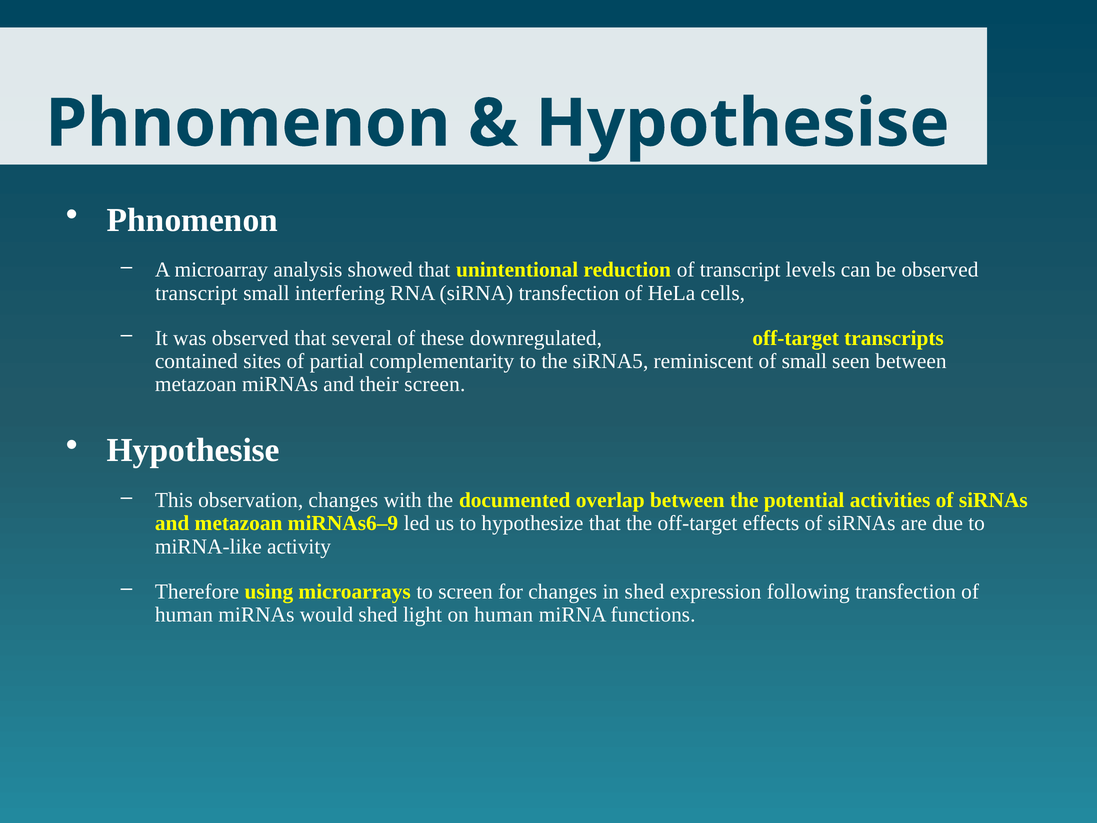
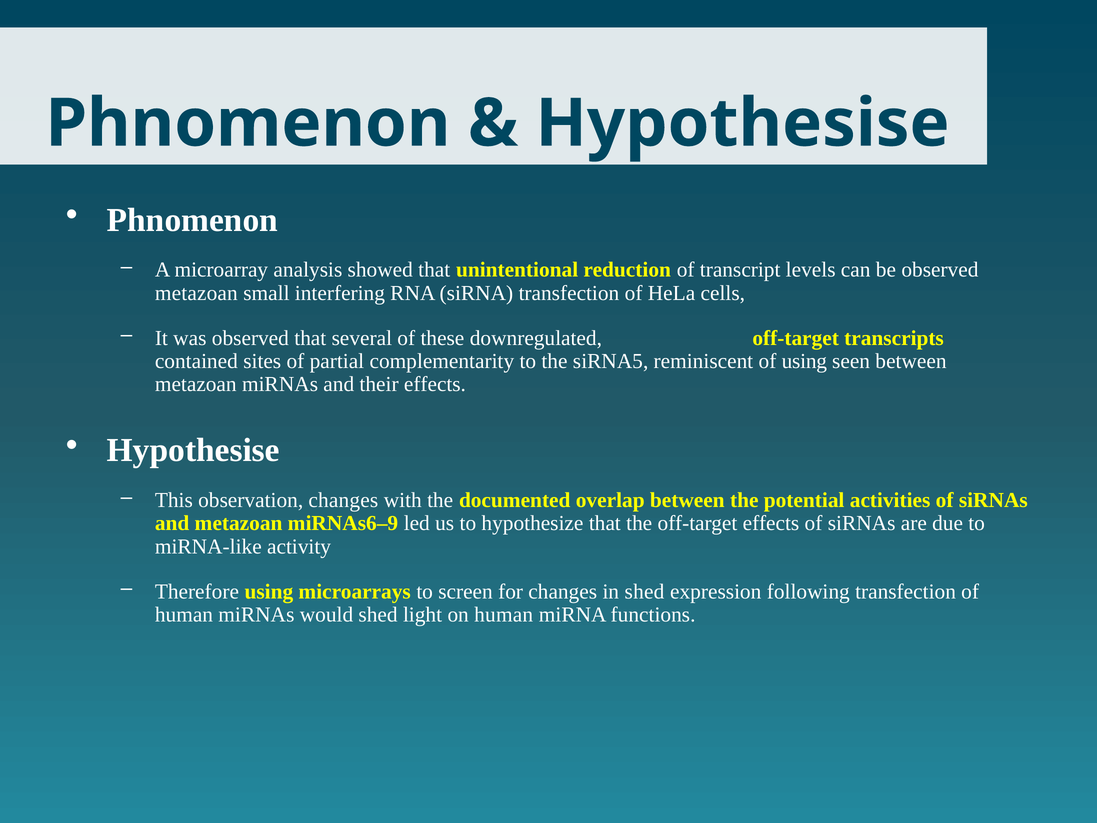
transcript at (196, 293): transcript -> metazoan
of small: small -> using
their screen: screen -> effects
